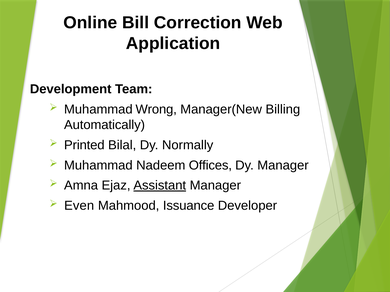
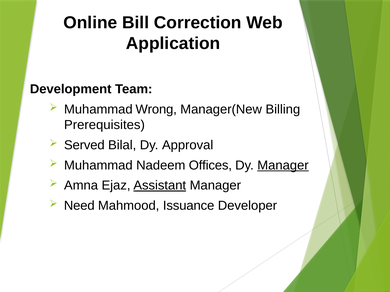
Automatically: Automatically -> Prerequisites
Printed: Printed -> Served
Normally: Normally -> Approval
Manager at (283, 166) underline: none -> present
Even: Even -> Need
